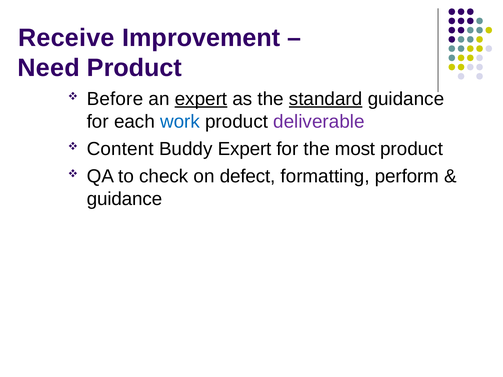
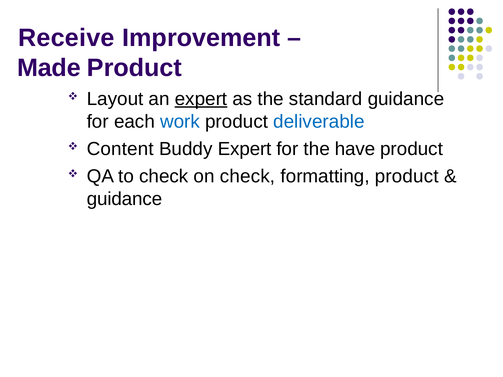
Need: Need -> Made
Before: Before -> Layout
standard underline: present -> none
deliverable colour: purple -> blue
most: most -> have
on defect: defect -> check
formatting perform: perform -> product
